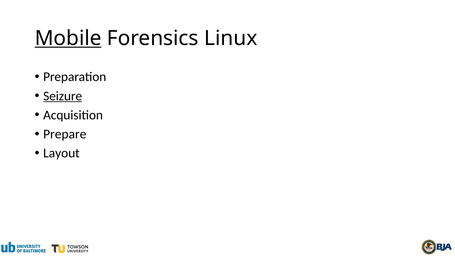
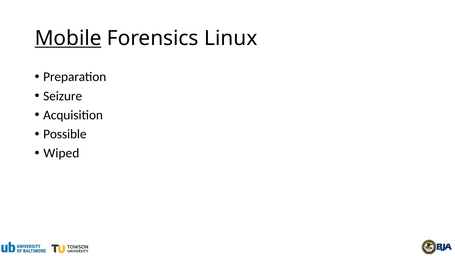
Seizure underline: present -> none
Prepare: Prepare -> Possible
Layout: Layout -> Wiped
